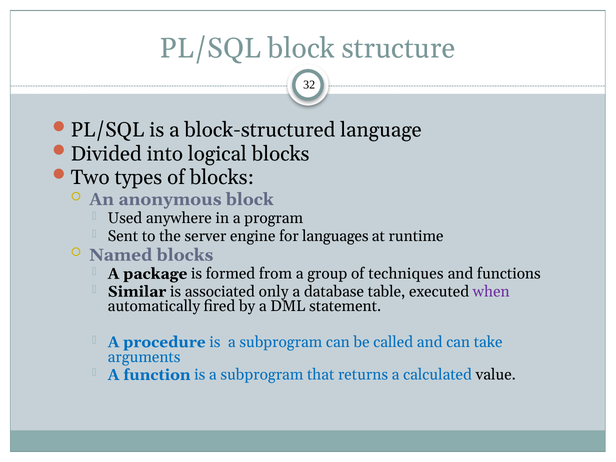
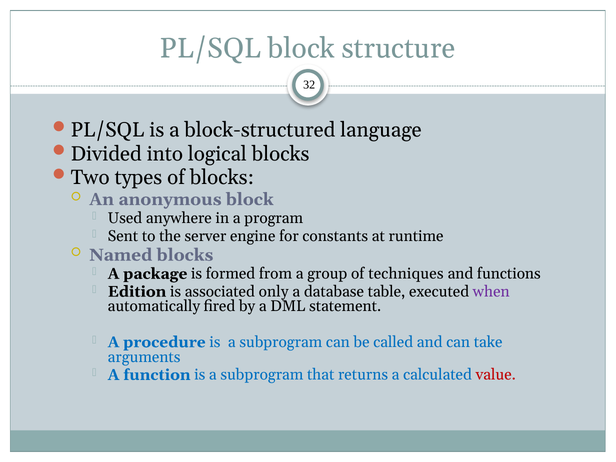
languages: languages -> constants
Similar: Similar -> Edition
value colour: black -> red
